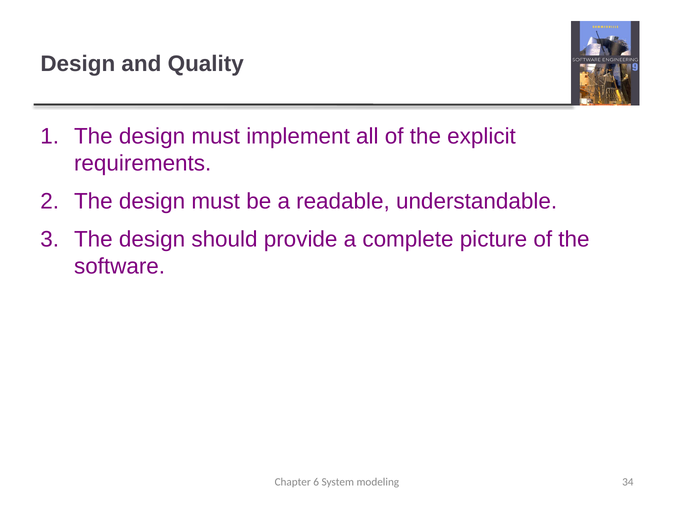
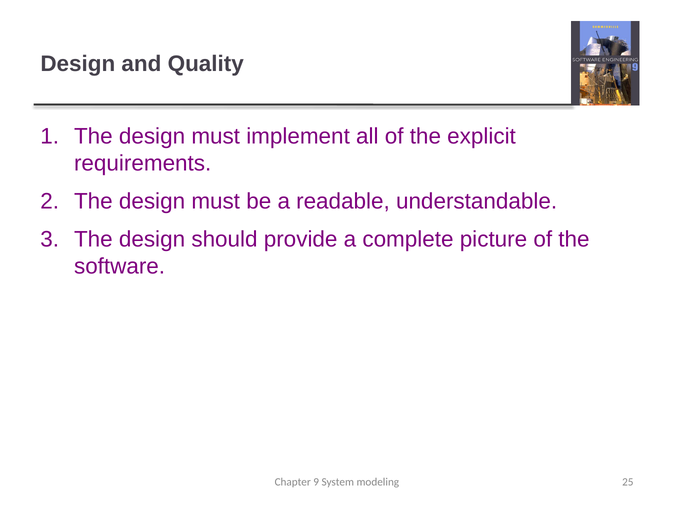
6: 6 -> 9
34: 34 -> 25
